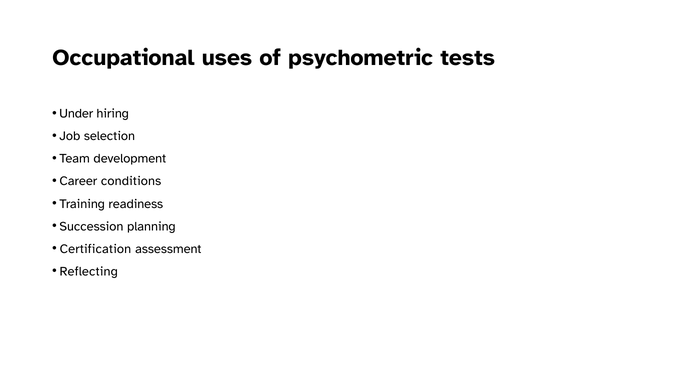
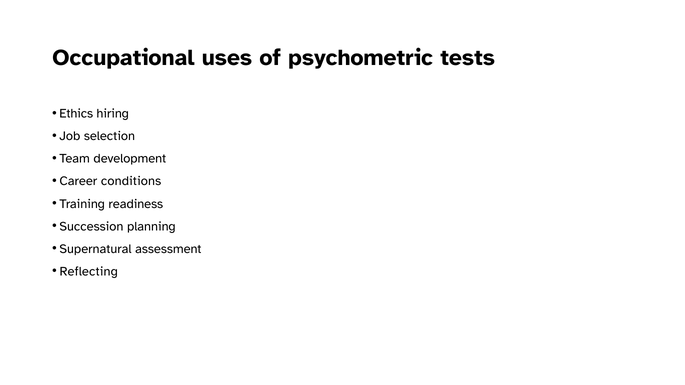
Under: Under -> Ethics
Certification: Certification -> Supernatural
